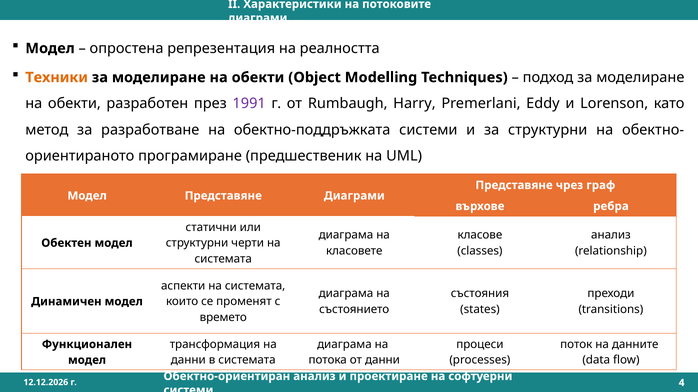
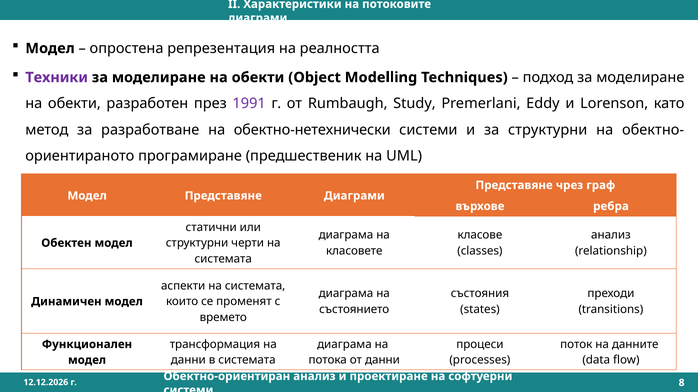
Техники colour: orange -> purple
Harry: Harry -> Study
обектно-поддръжката: обектно-поддръжката -> обектно-нетехнически
4: 4 -> 8
